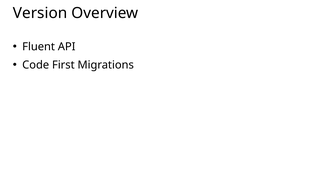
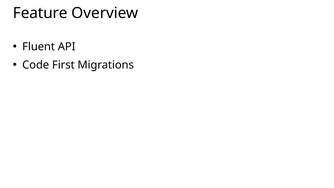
Version: Version -> Feature
